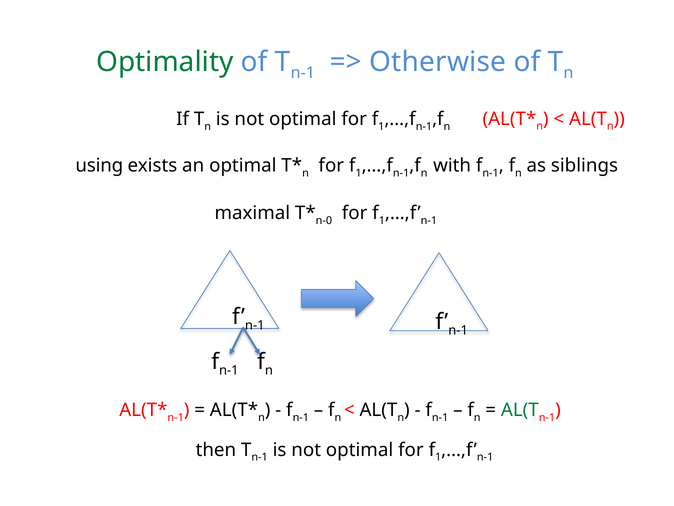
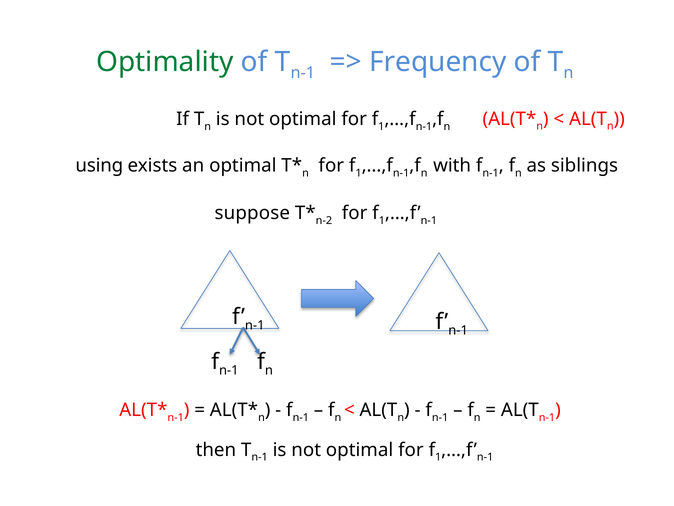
Otherwise: Otherwise -> Frequency
maximal: maximal -> suppose
n-0: n-0 -> n-2
AL(T at (520, 410) colour: green -> black
